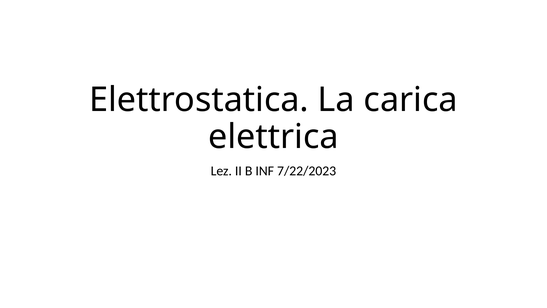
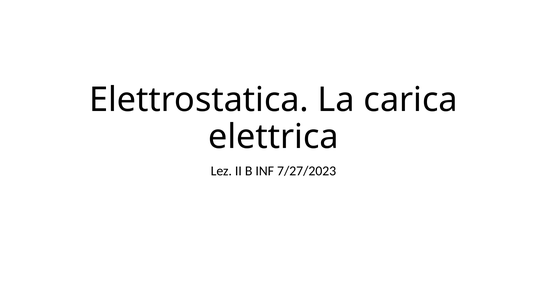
7/22/2023: 7/22/2023 -> 7/27/2023
